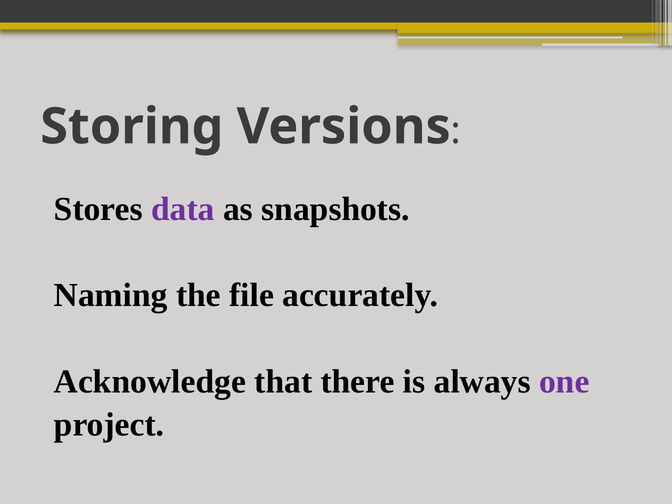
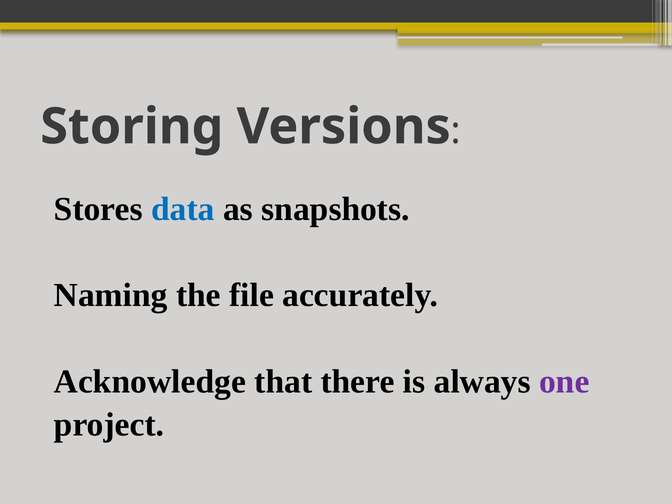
data colour: purple -> blue
